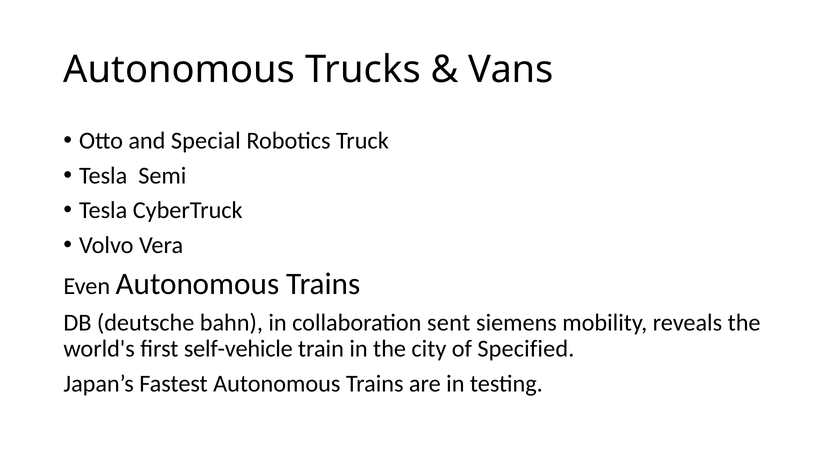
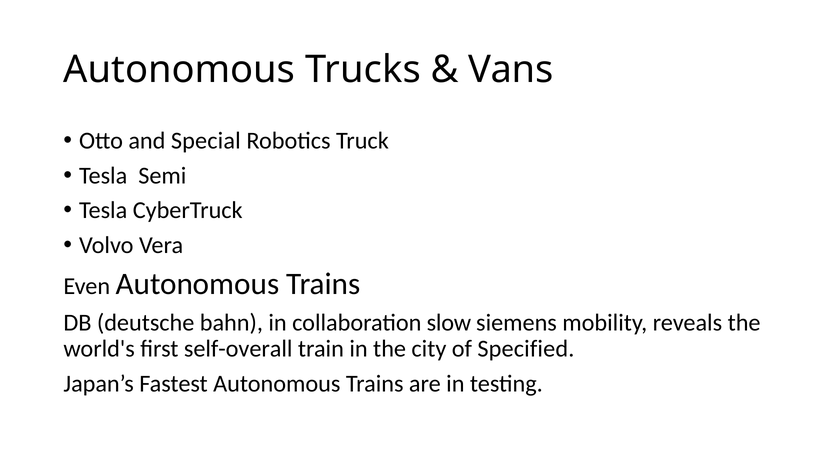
sent: sent -> slow
self-vehicle: self-vehicle -> self-overall
